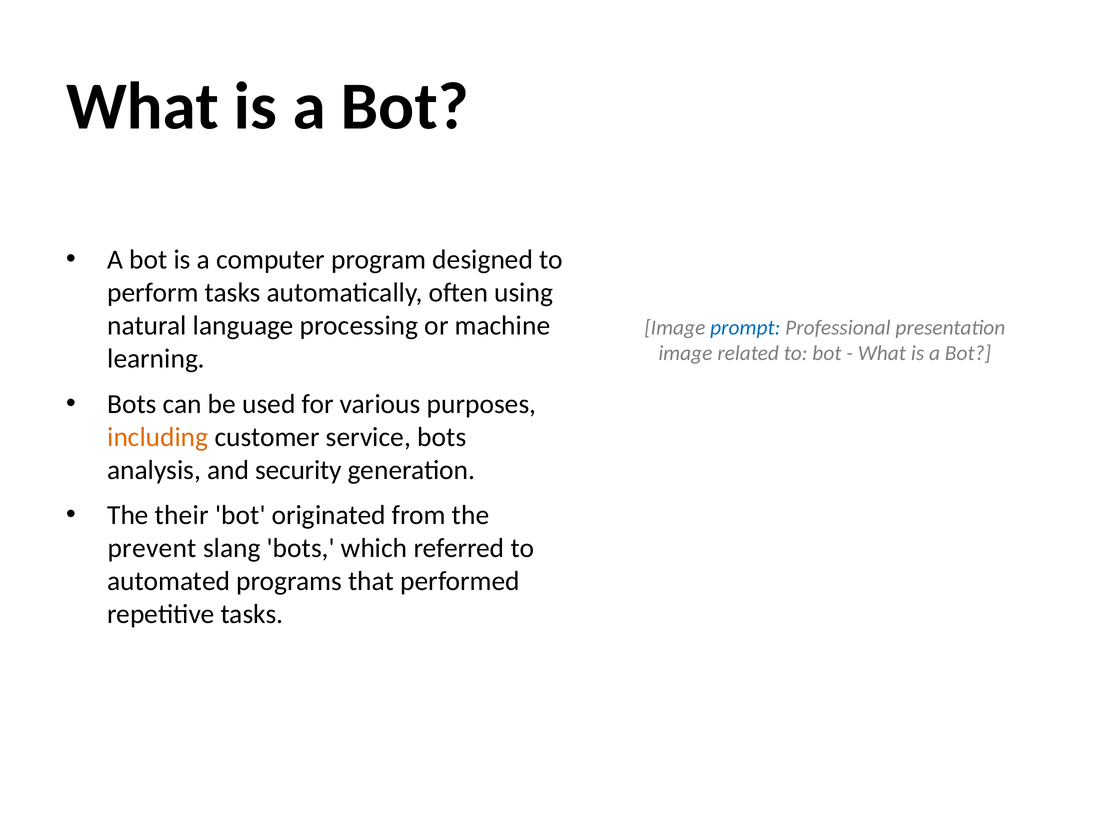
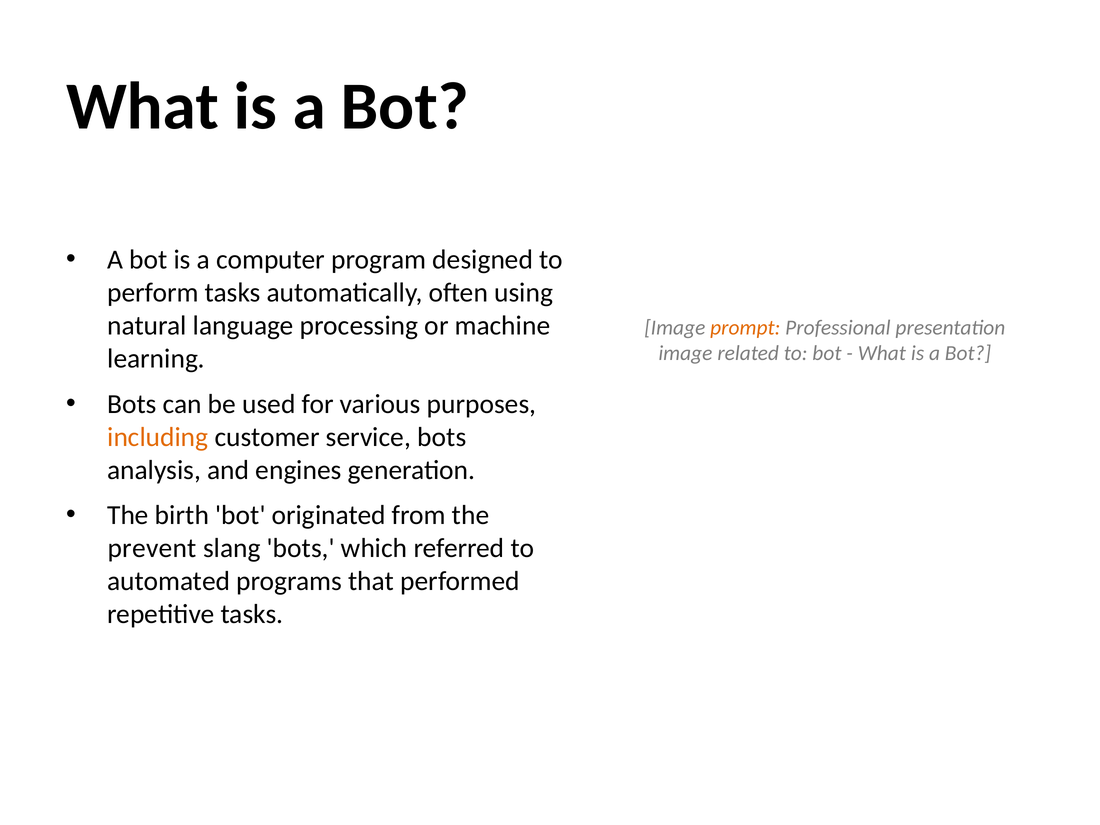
prompt colour: blue -> orange
security: security -> engines
their: their -> birth
